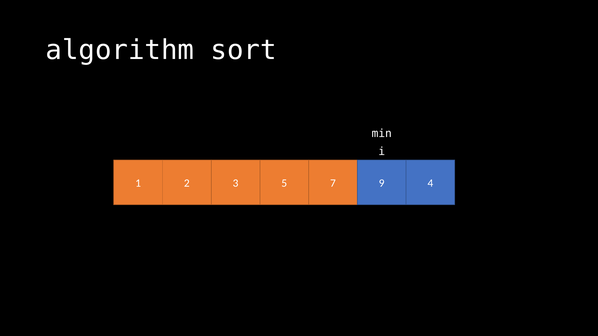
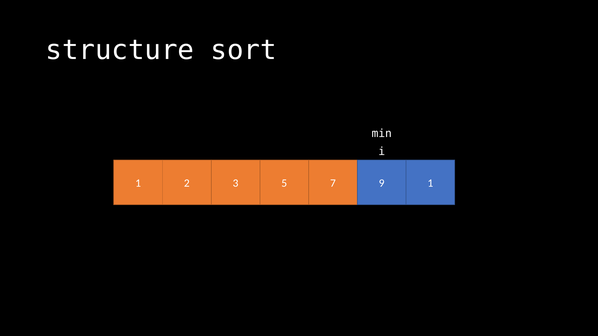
algorithm: algorithm -> structure
9 4: 4 -> 1
